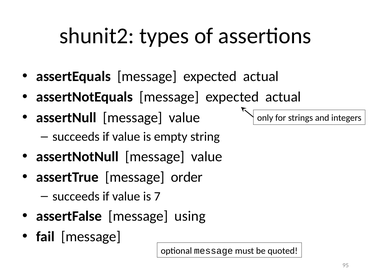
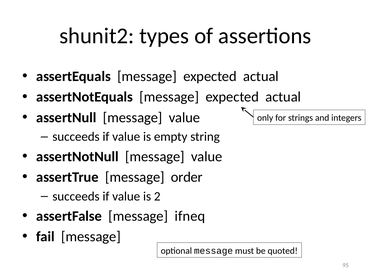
7: 7 -> 2
using: using -> ifneq
